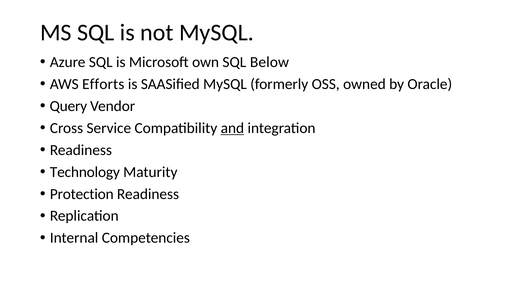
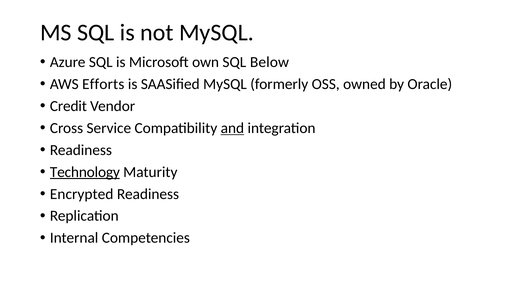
Query: Query -> Credit
Technology underline: none -> present
Protection: Protection -> Encrypted
